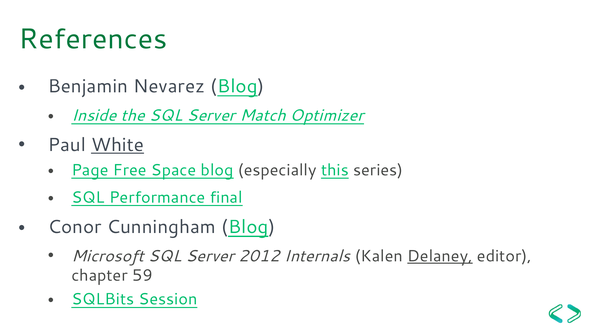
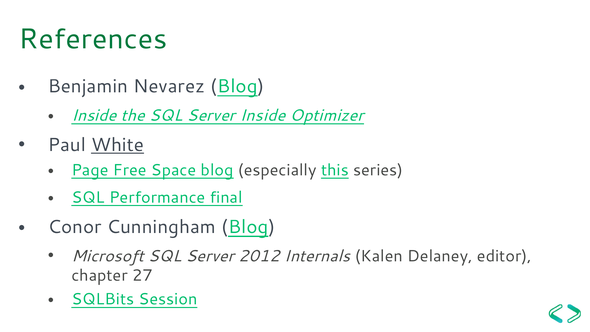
Server Match: Match -> Inside
Delaney underline: present -> none
59: 59 -> 27
